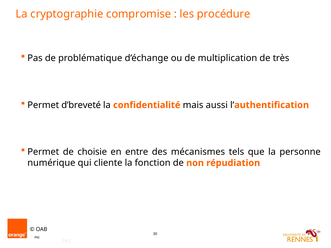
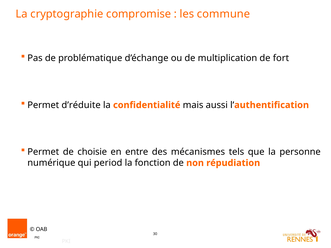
procédure: procédure -> commune
très: très -> fort
d’breveté: d’breveté -> d’réduite
cliente: cliente -> period
